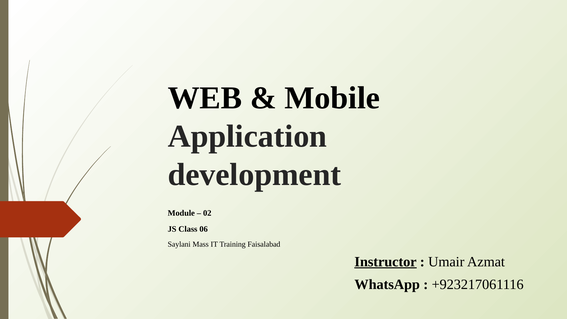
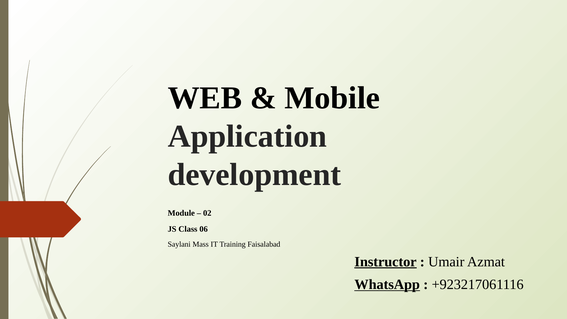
WhatsApp underline: none -> present
